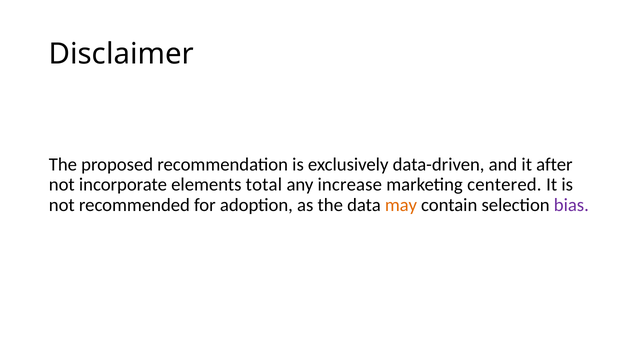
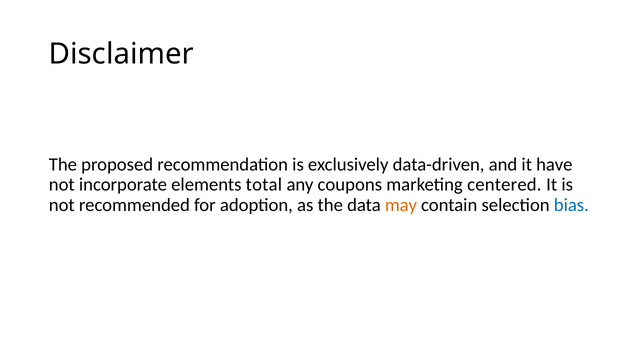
after: after -> have
increase: increase -> coupons
bias colour: purple -> blue
